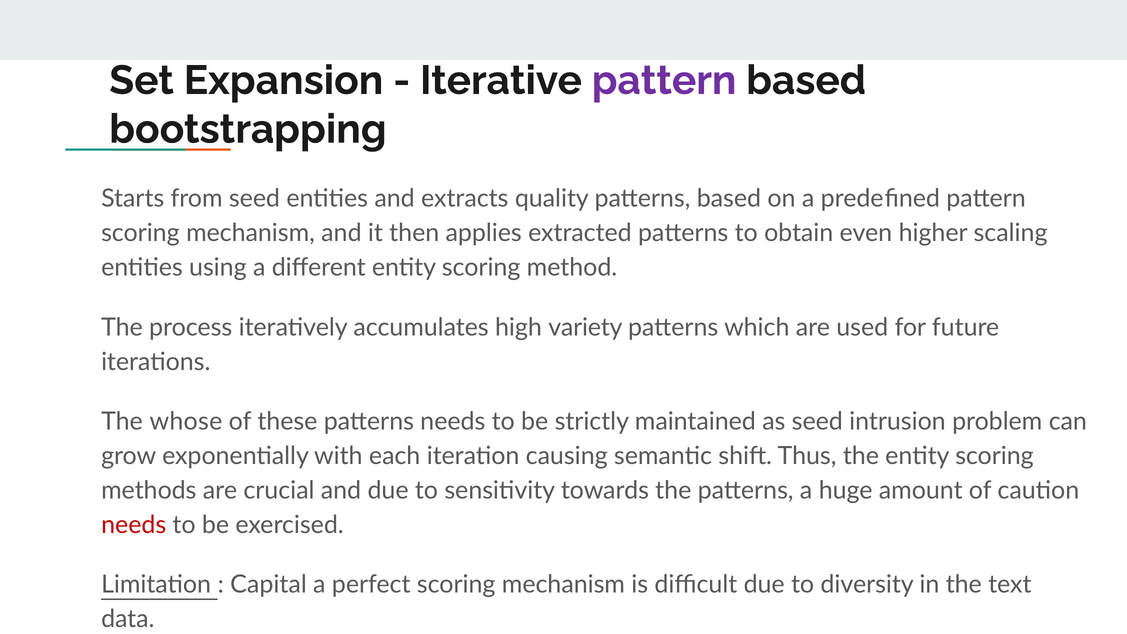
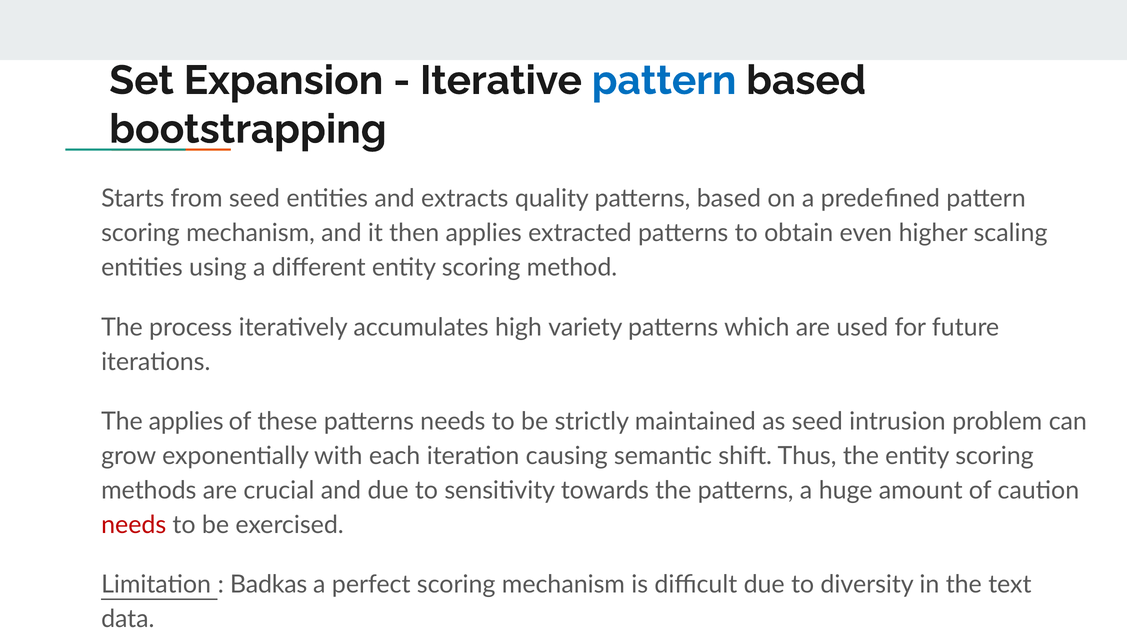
pattern at (664, 80) colour: purple -> blue
The whose: whose -> applies
Capital: Capital -> Badkas
